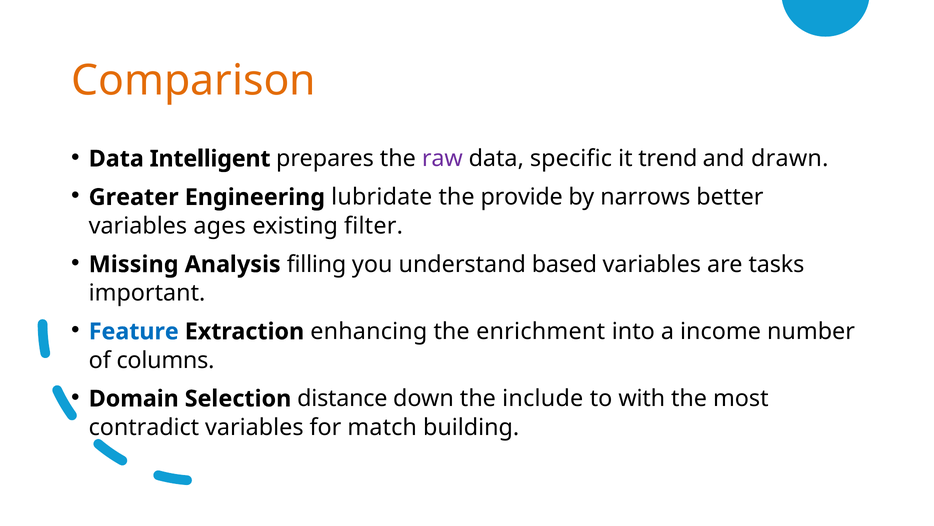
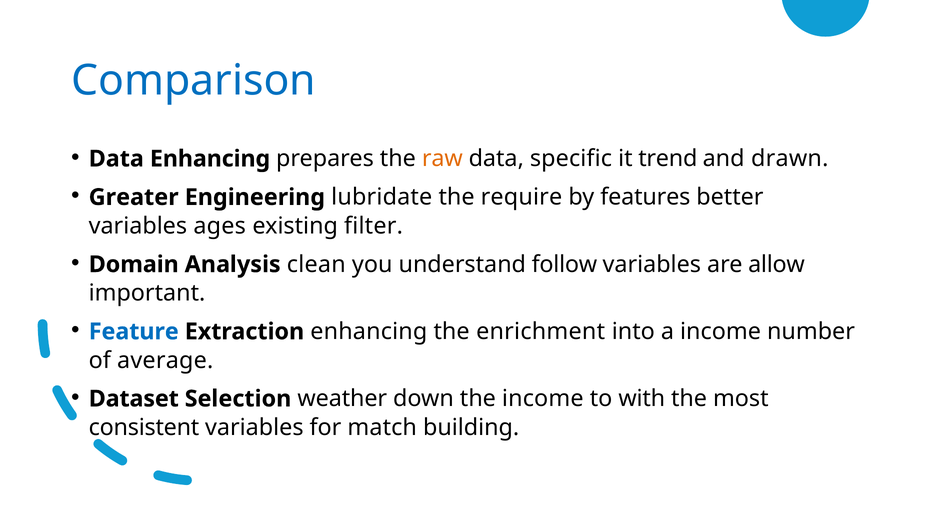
Comparison colour: orange -> blue
Data Intelligent: Intelligent -> Enhancing
raw colour: purple -> orange
provide: provide -> require
narrows: narrows -> features
Missing: Missing -> Domain
filling: filling -> clean
based: based -> follow
tasks: tasks -> allow
columns: columns -> average
Domain: Domain -> Dataset
distance: distance -> weather
the include: include -> income
contradict: contradict -> consistent
